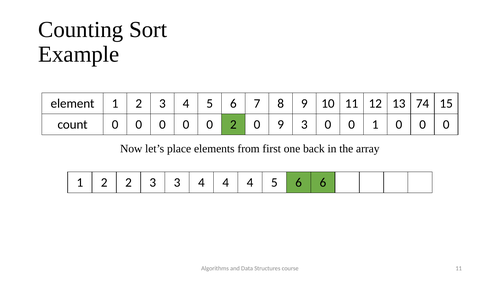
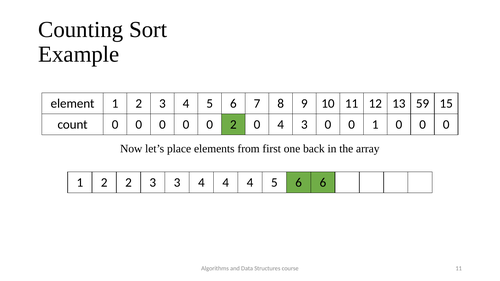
74: 74 -> 59
0 9: 9 -> 4
